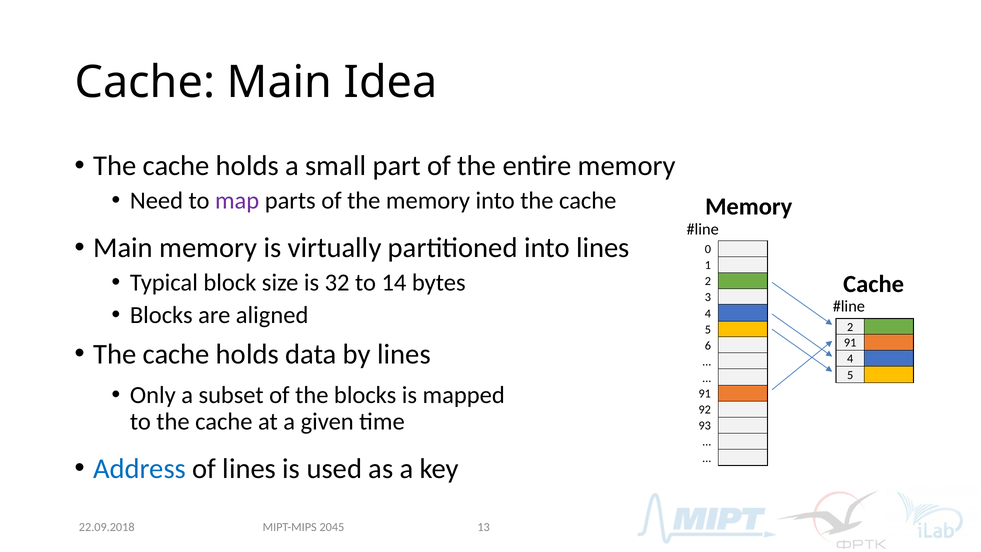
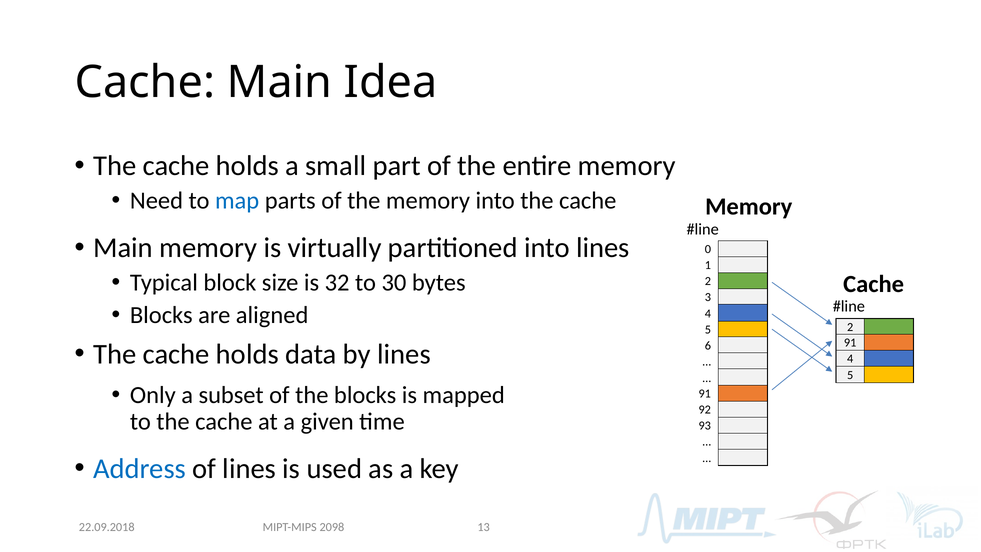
map colour: purple -> blue
14: 14 -> 30
2045: 2045 -> 2098
